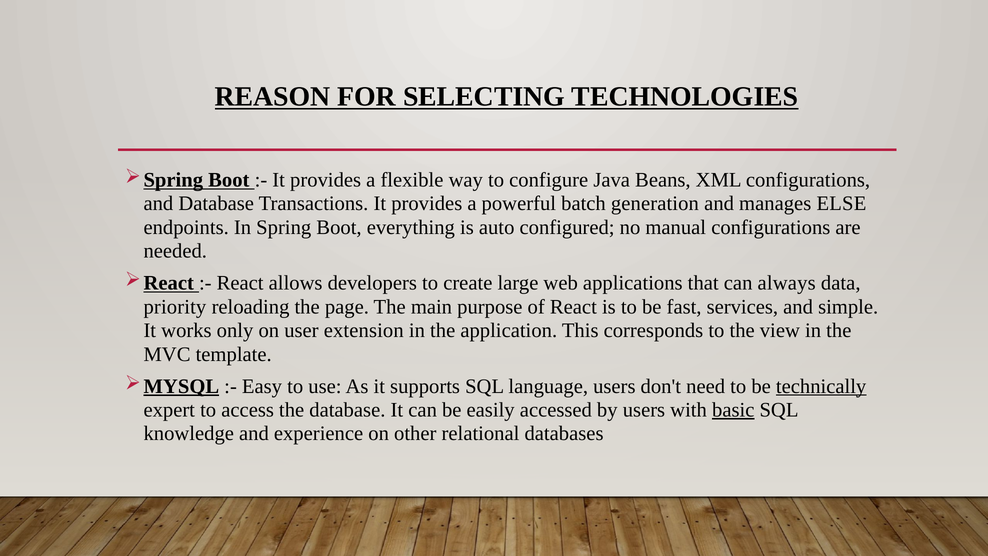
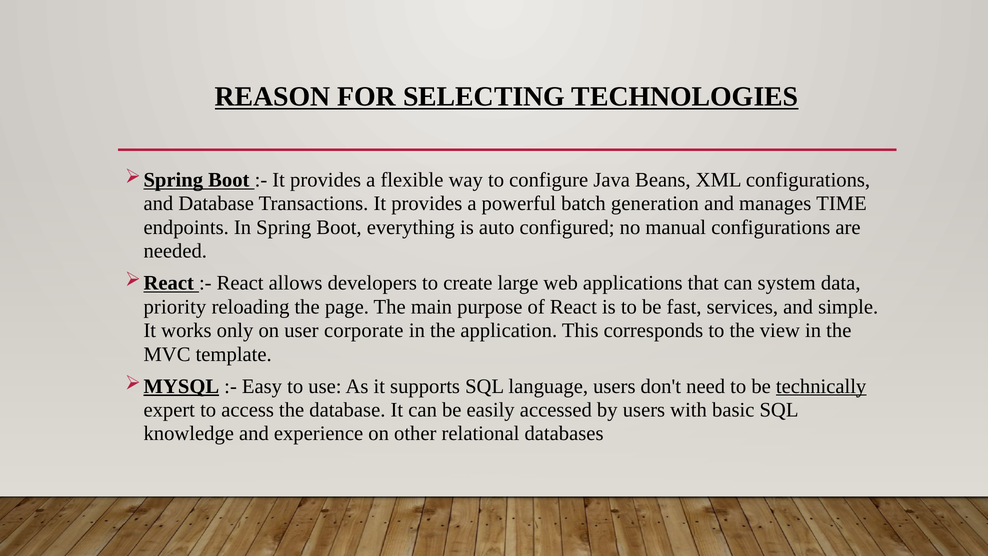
ELSE: ELSE -> TIME
always: always -> system
extension: extension -> corporate
basic underline: present -> none
